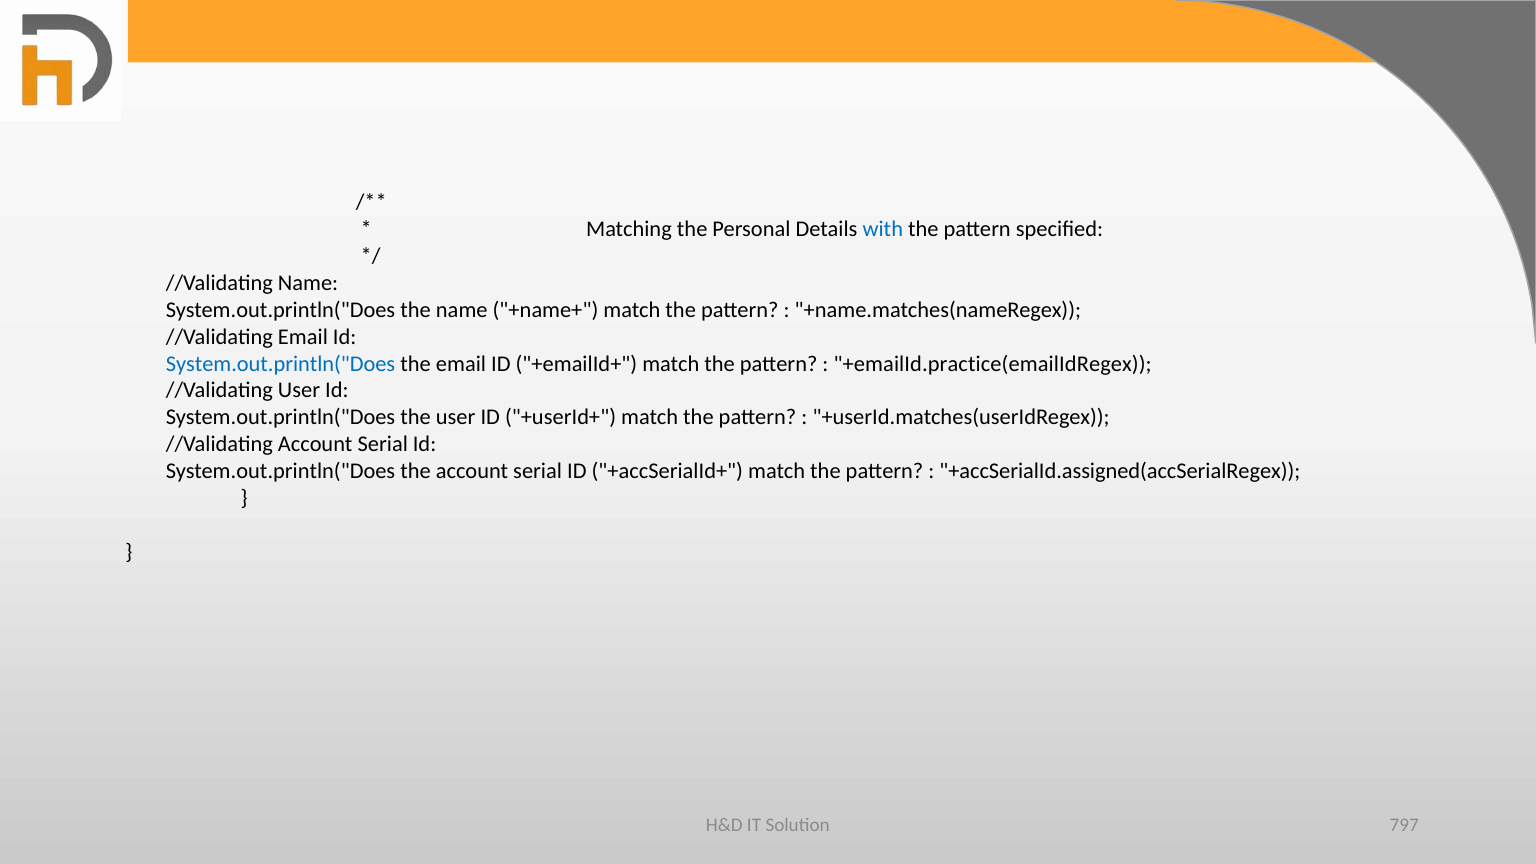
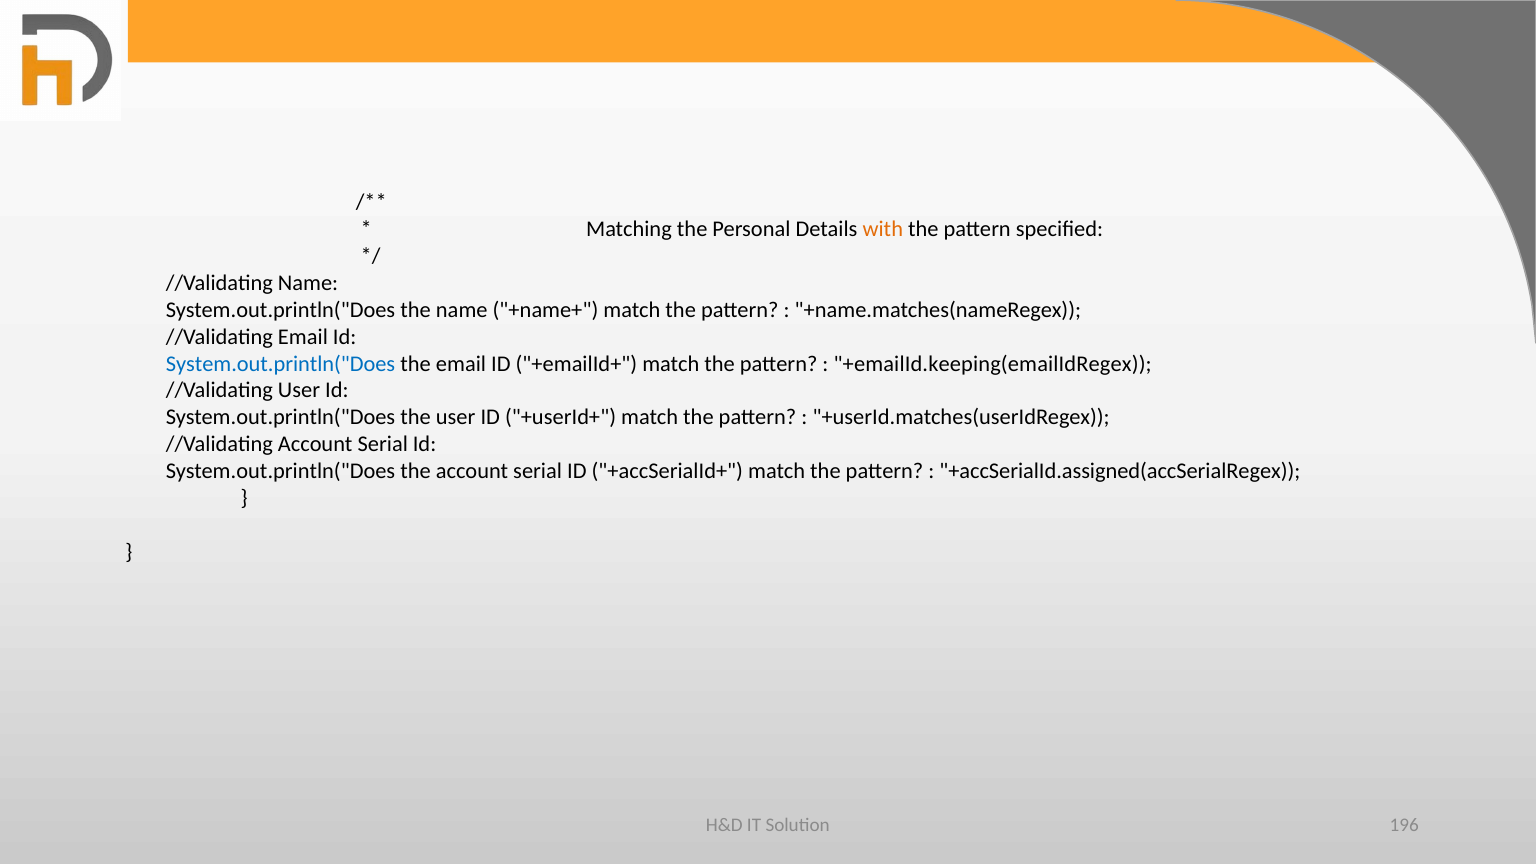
with colour: blue -> orange
+emailId.practice(emailIdRegex: +emailId.practice(emailIdRegex -> +emailId.keeping(emailIdRegex
797: 797 -> 196
